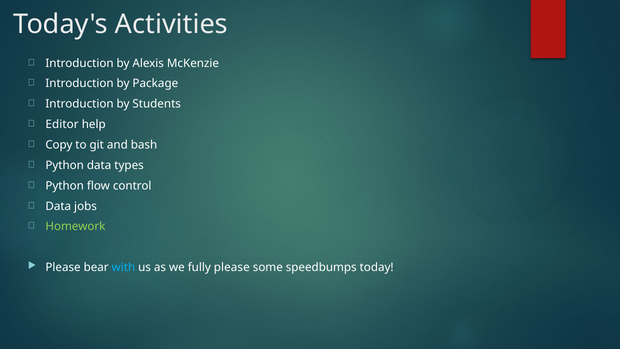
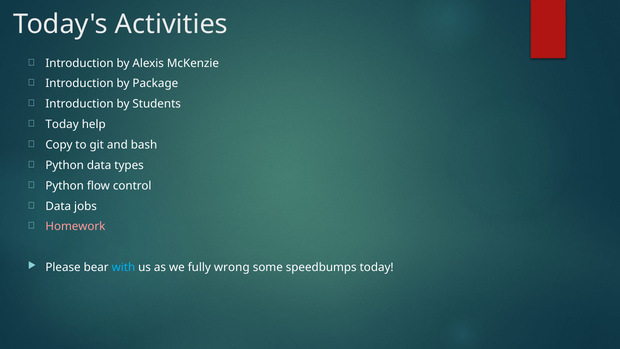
Editor at (62, 124): Editor -> Today
Homework colour: light green -> pink
fully please: please -> wrong
